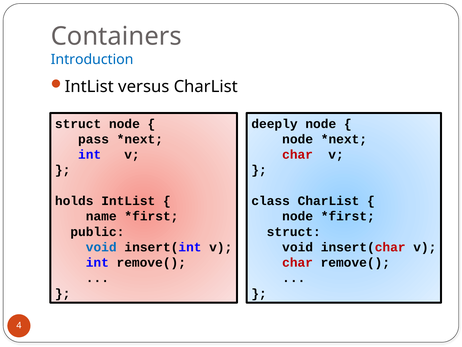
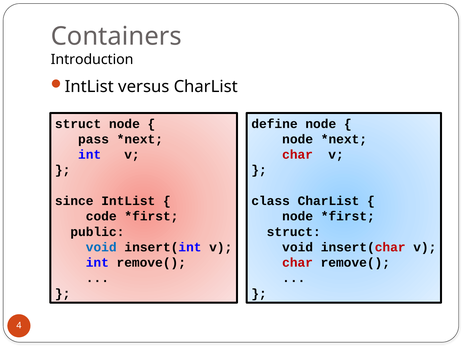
Introduction colour: blue -> black
deeply: deeply -> define
holds: holds -> since
name: name -> code
